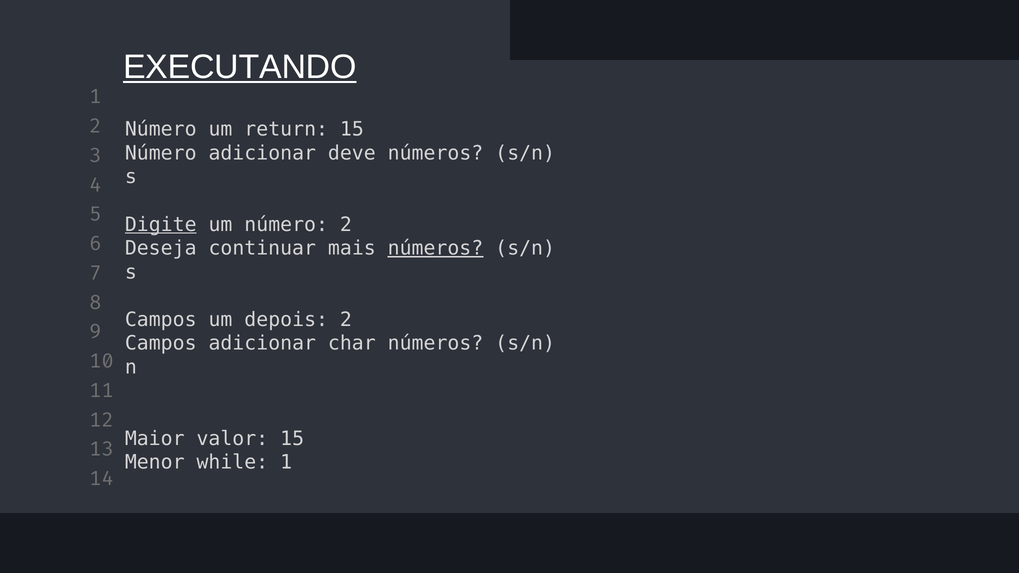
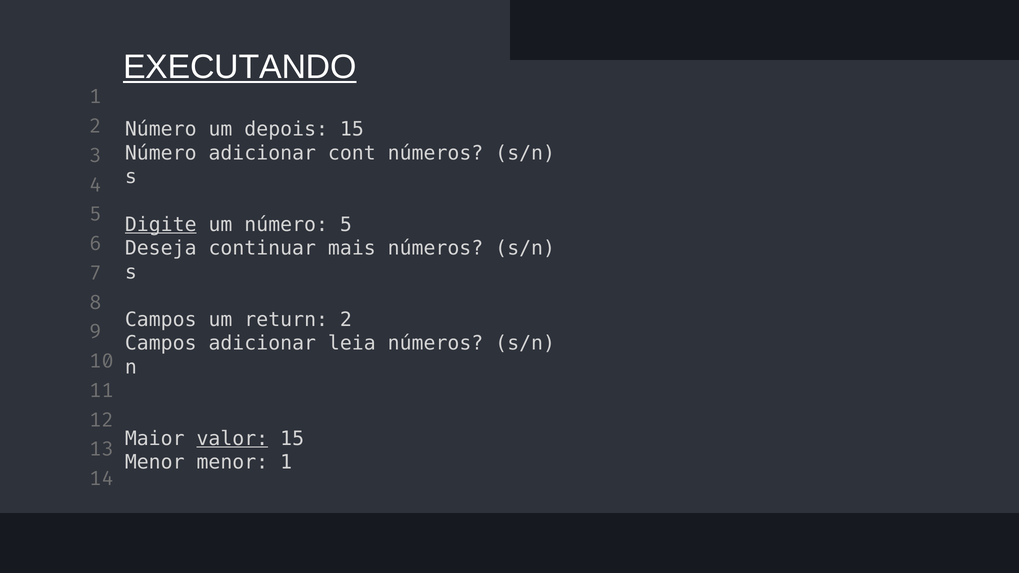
return: return -> depois
deve: deve -> cont
número 2: 2 -> 5
números at (435, 248) underline: present -> none
depois: depois -> return
char: char -> leia
valor underline: none -> present
Menor while: while -> menor
